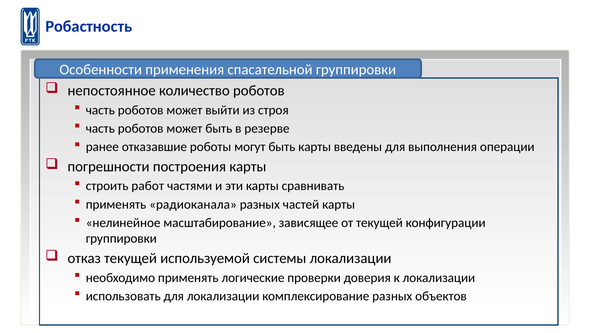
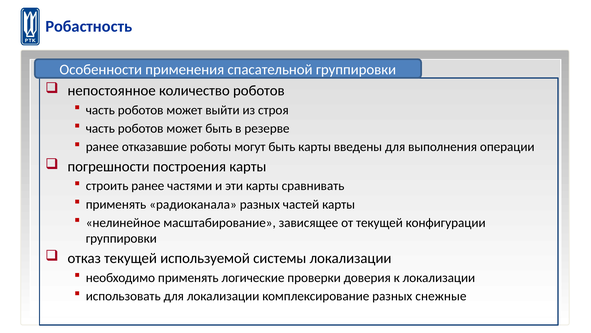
строить работ: работ -> ранее
объектов: объектов -> снежные
